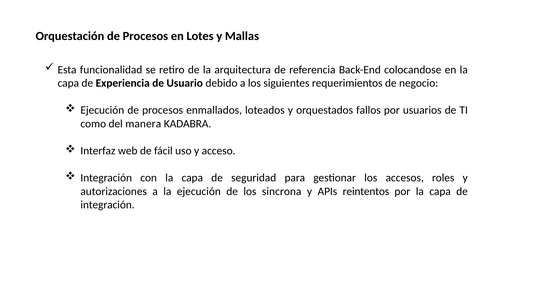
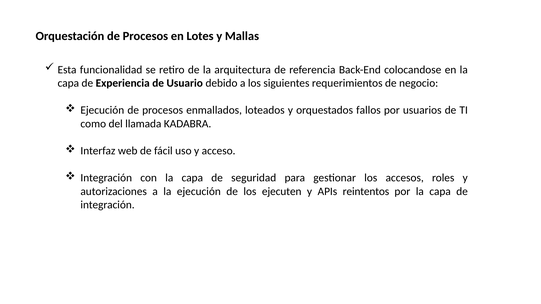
manera: manera -> llamada
sincrona: sincrona -> ejecuten
